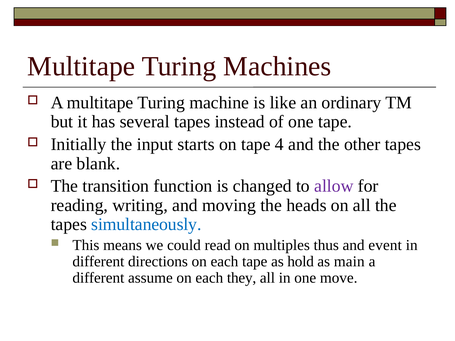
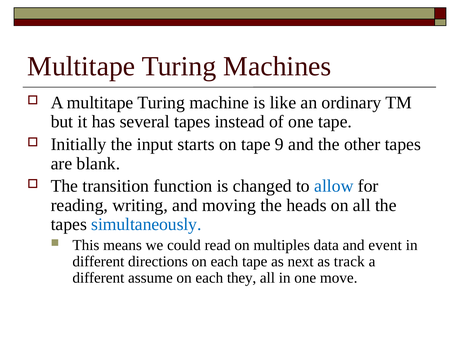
4: 4 -> 9
allow colour: purple -> blue
thus: thus -> data
hold: hold -> next
main: main -> track
